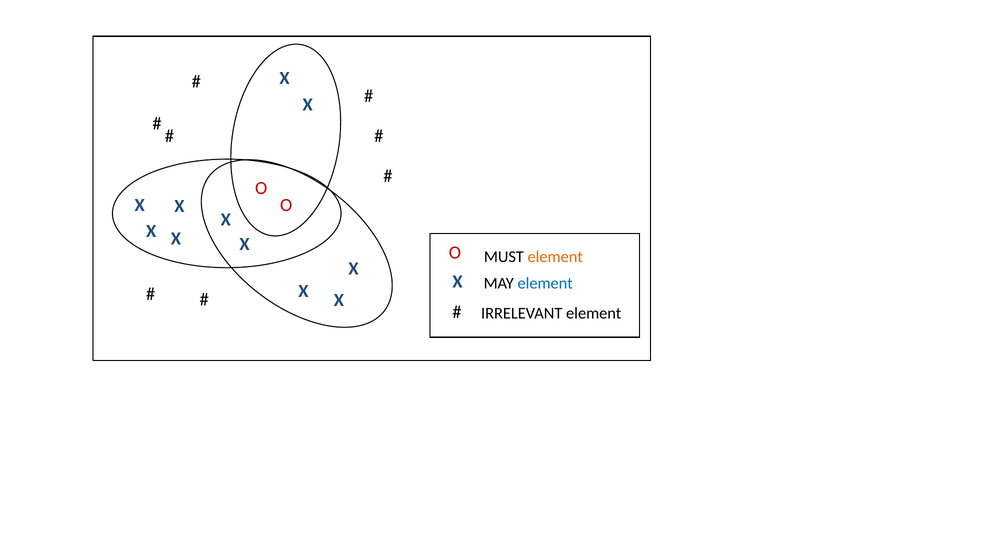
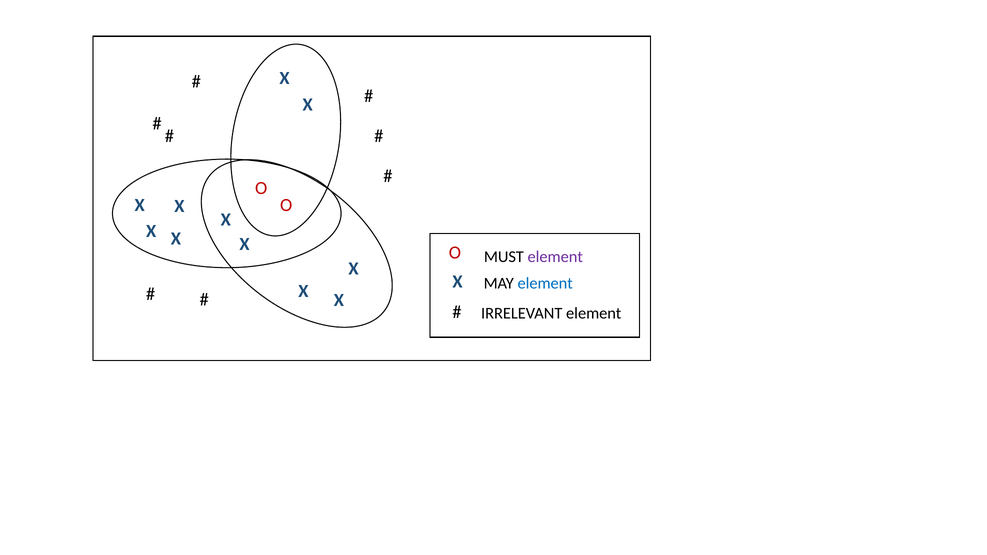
element at (555, 257) colour: orange -> purple
